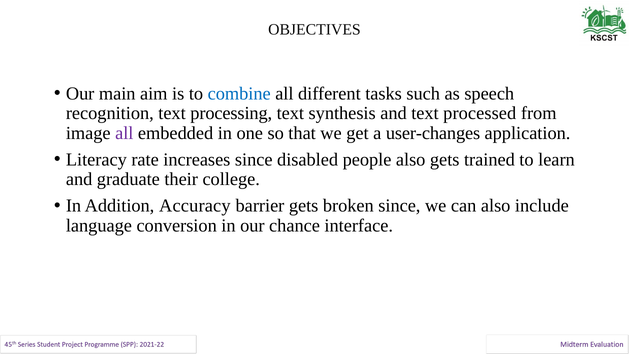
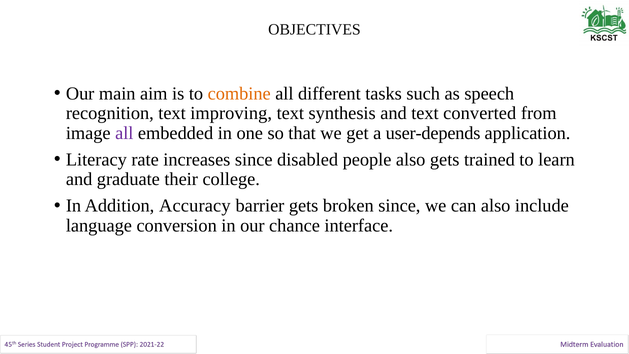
combine colour: blue -> orange
processing: processing -> improving
processed: processed -> converted
user-changes: user-changes -> user-depends
